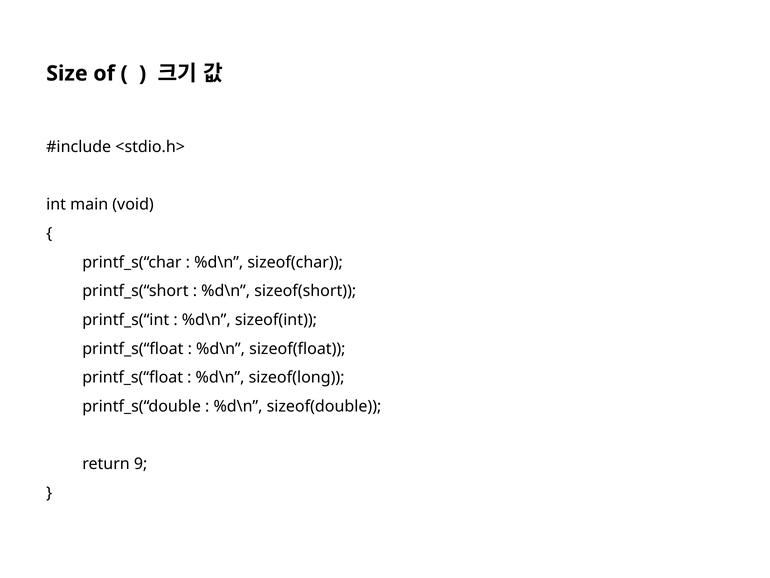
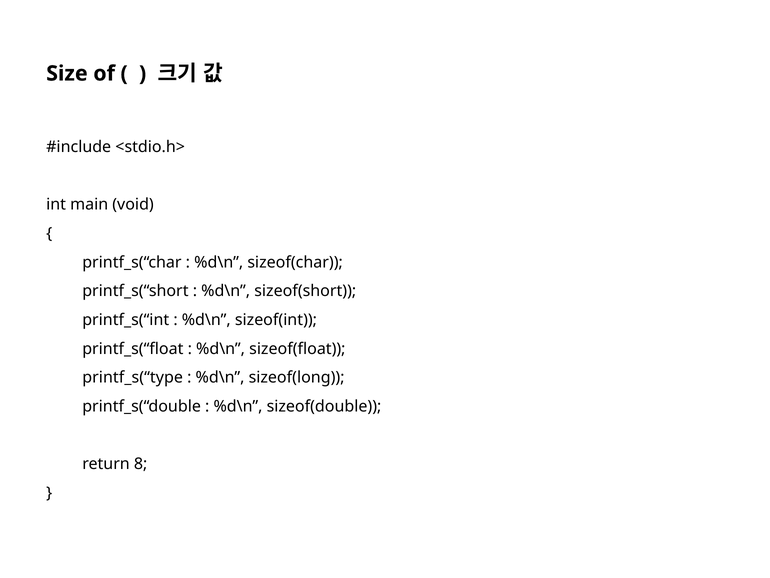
printf_s(“float at (133, 377): printf_s(“float -> printf_s(“type
9: 9 -> 8
